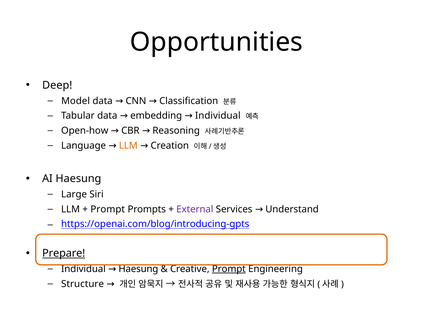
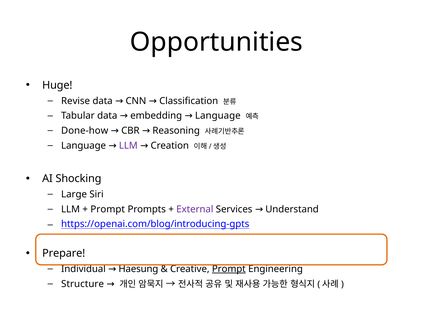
Deep: Deep -> Huge
Model: Model -> Revise
embedding Individual: Individual -> Language
Open-how: Open-how -> Done-how
LLM at (128, 145) colour: orange -> purple
AI Haesung: Haesung -> Shocking
Prepare underline: present -> none
